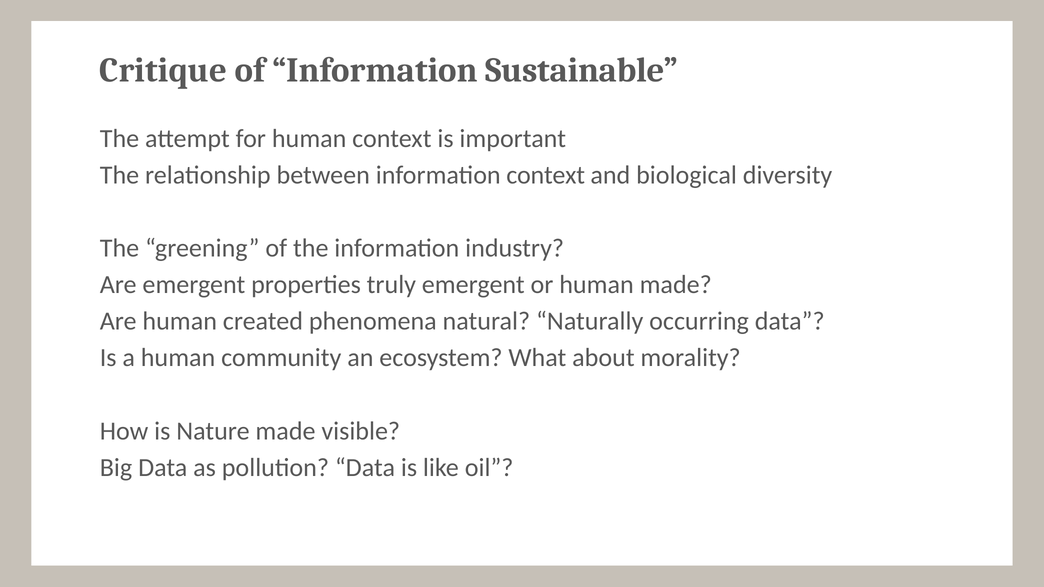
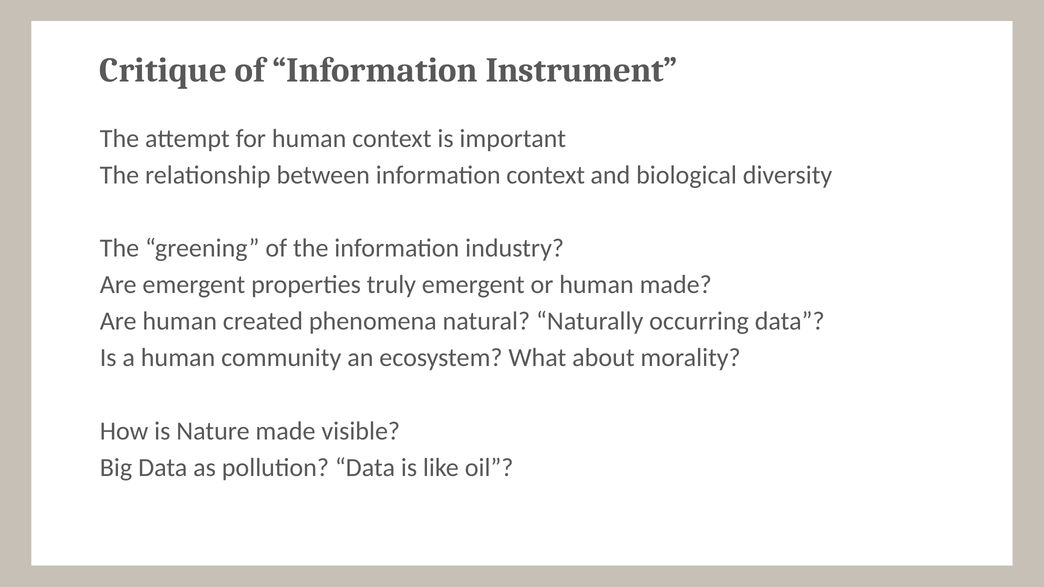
Sustainable: Sustainable -> Instrument
